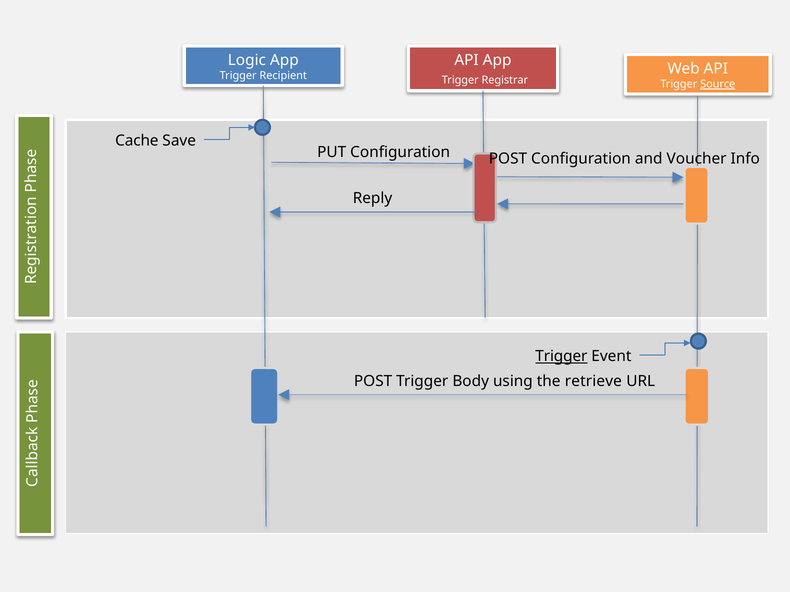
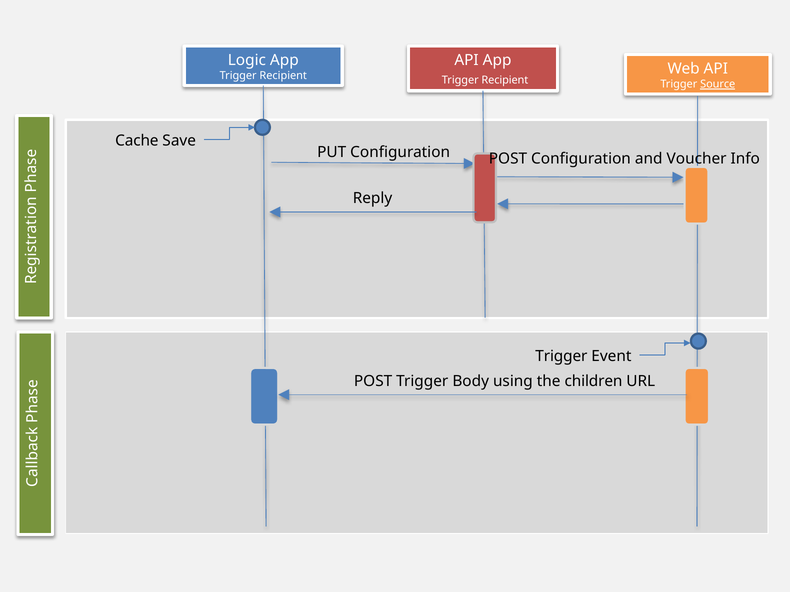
Registrar at (505, 80): Registrar -> Recipient
Trigger at (561, 357) underline: present -> none
retrieve: retrieve -> children
